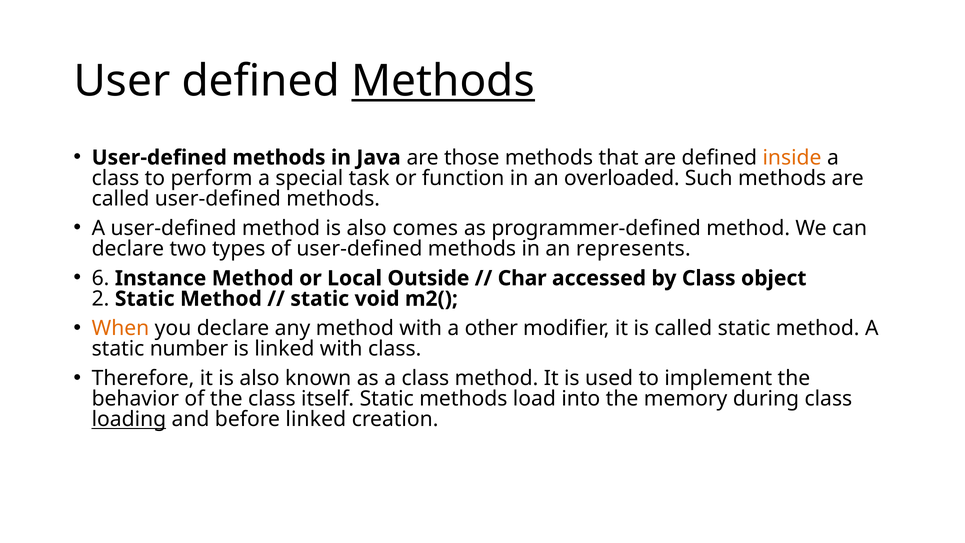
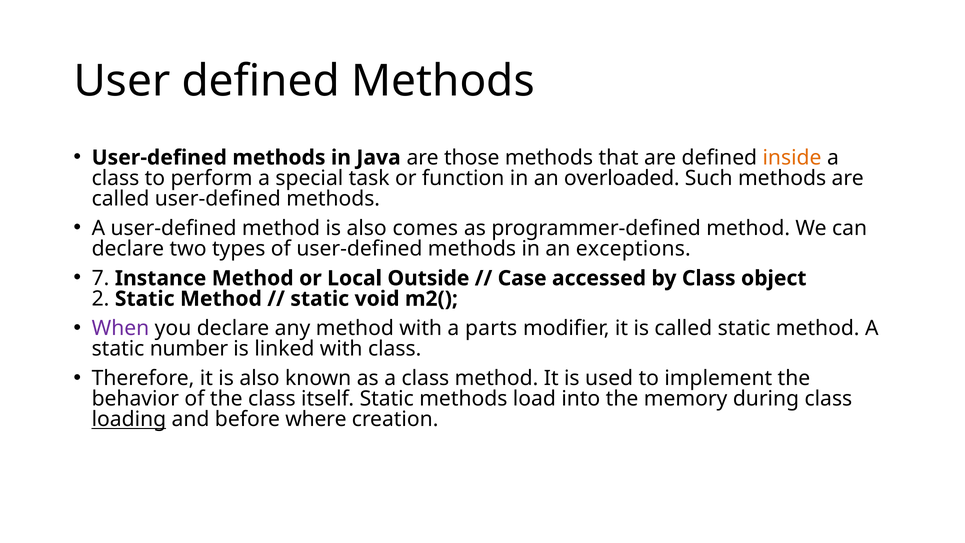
Methods at (443, 81) underline: present -> none
represents: represents -> exceptions
6: 6 -> 7
Char: Char -> Case
When colour: orange -> purple
other: other -> parts
before linked: linked -> where
